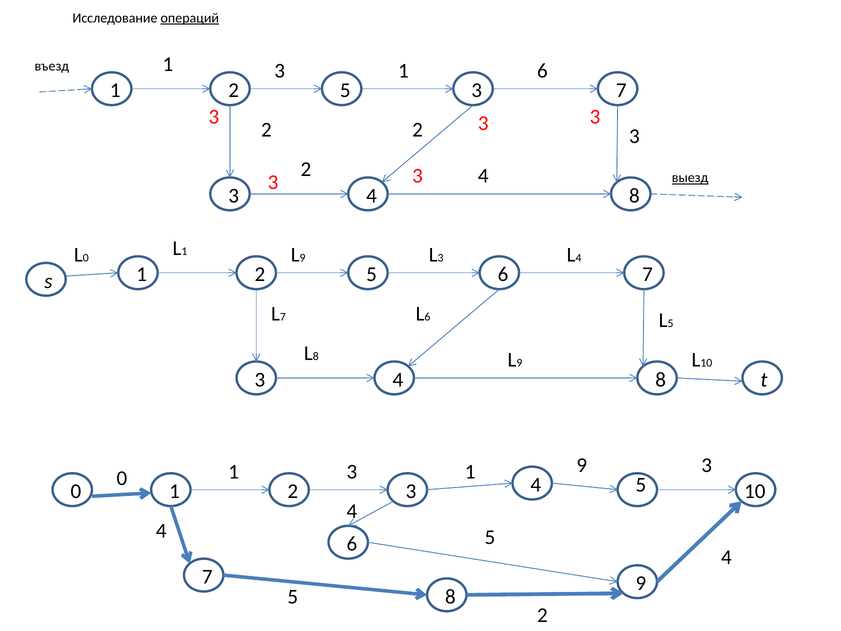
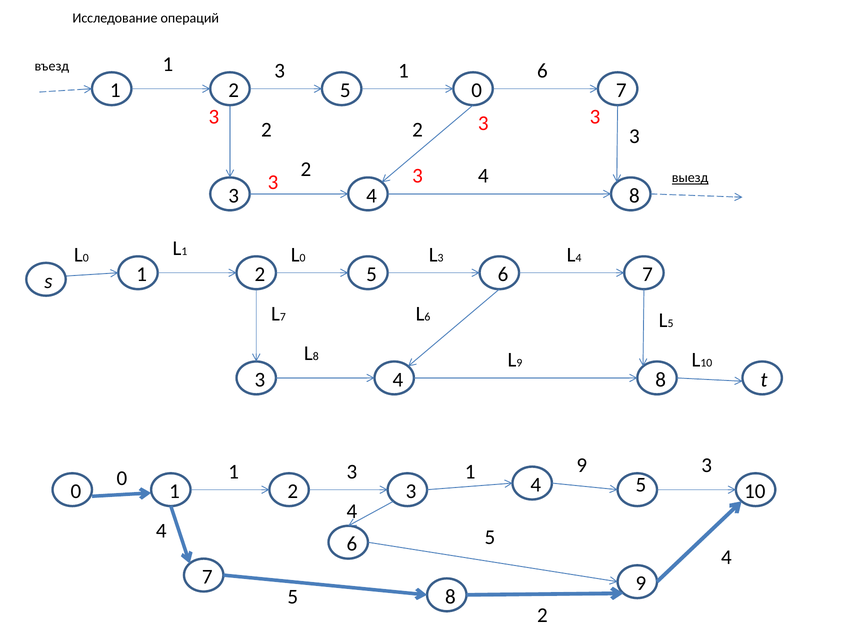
операций underline: present -> none
3 at (477, 90): 3 -> 0
9 at (303, 258): 9 -> 0
